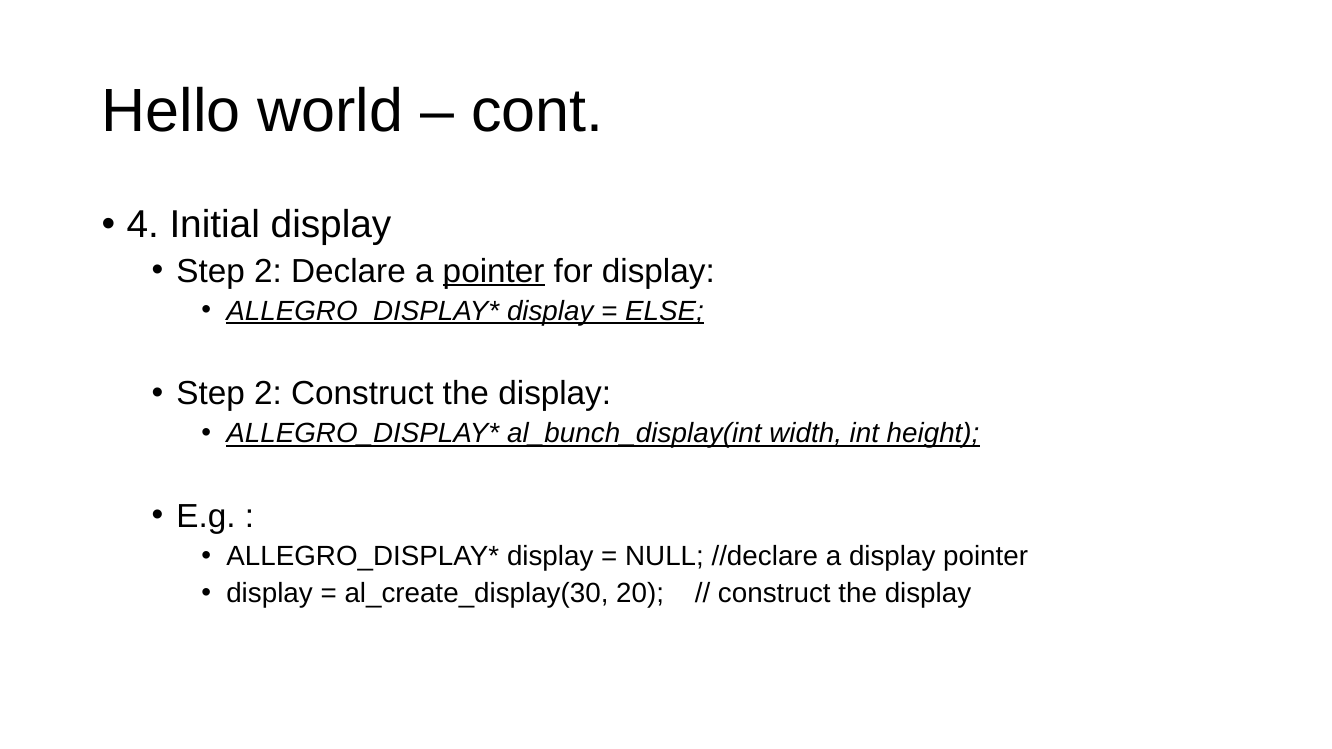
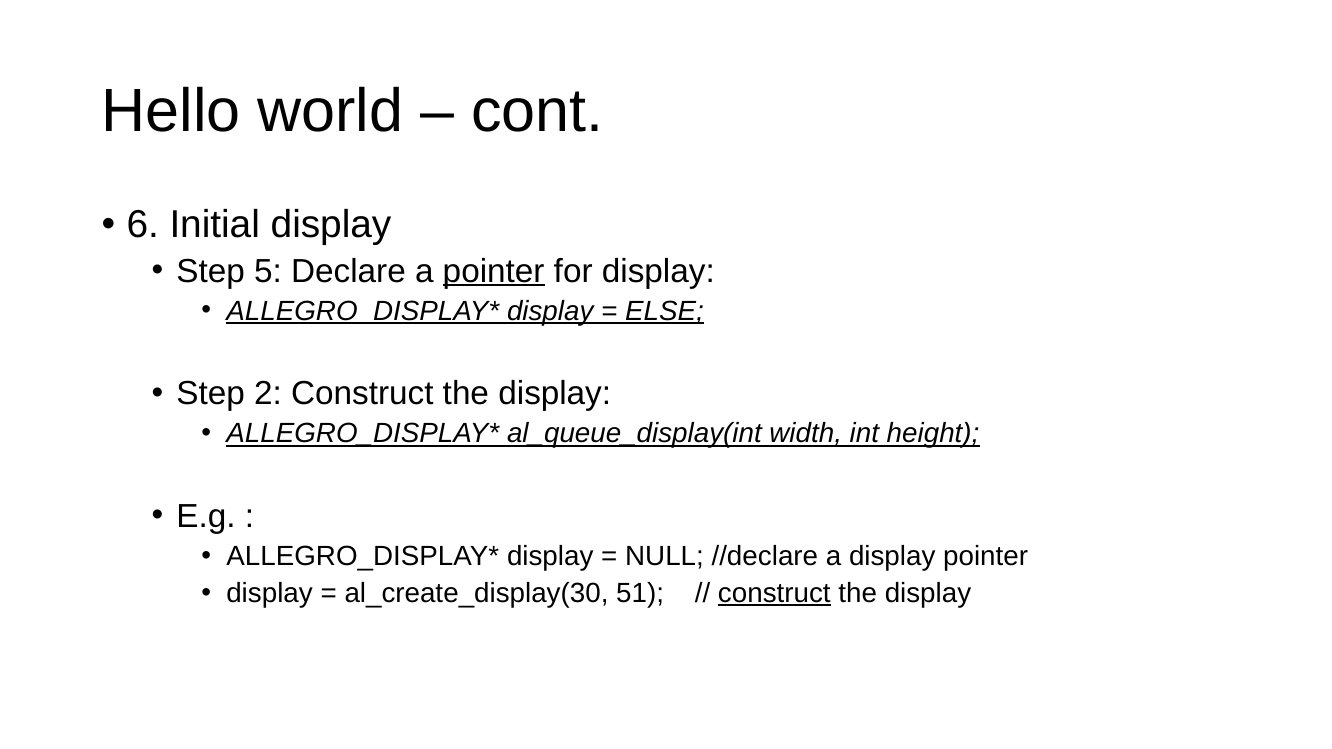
4: 4 -> 6
2 at (268, 271): 2 -> 5
al_bunch_display(int: al_bunch_display(int -> al_queue_display(int
20: 20 -> 51
construct at (774, 593) underline: none -> present
